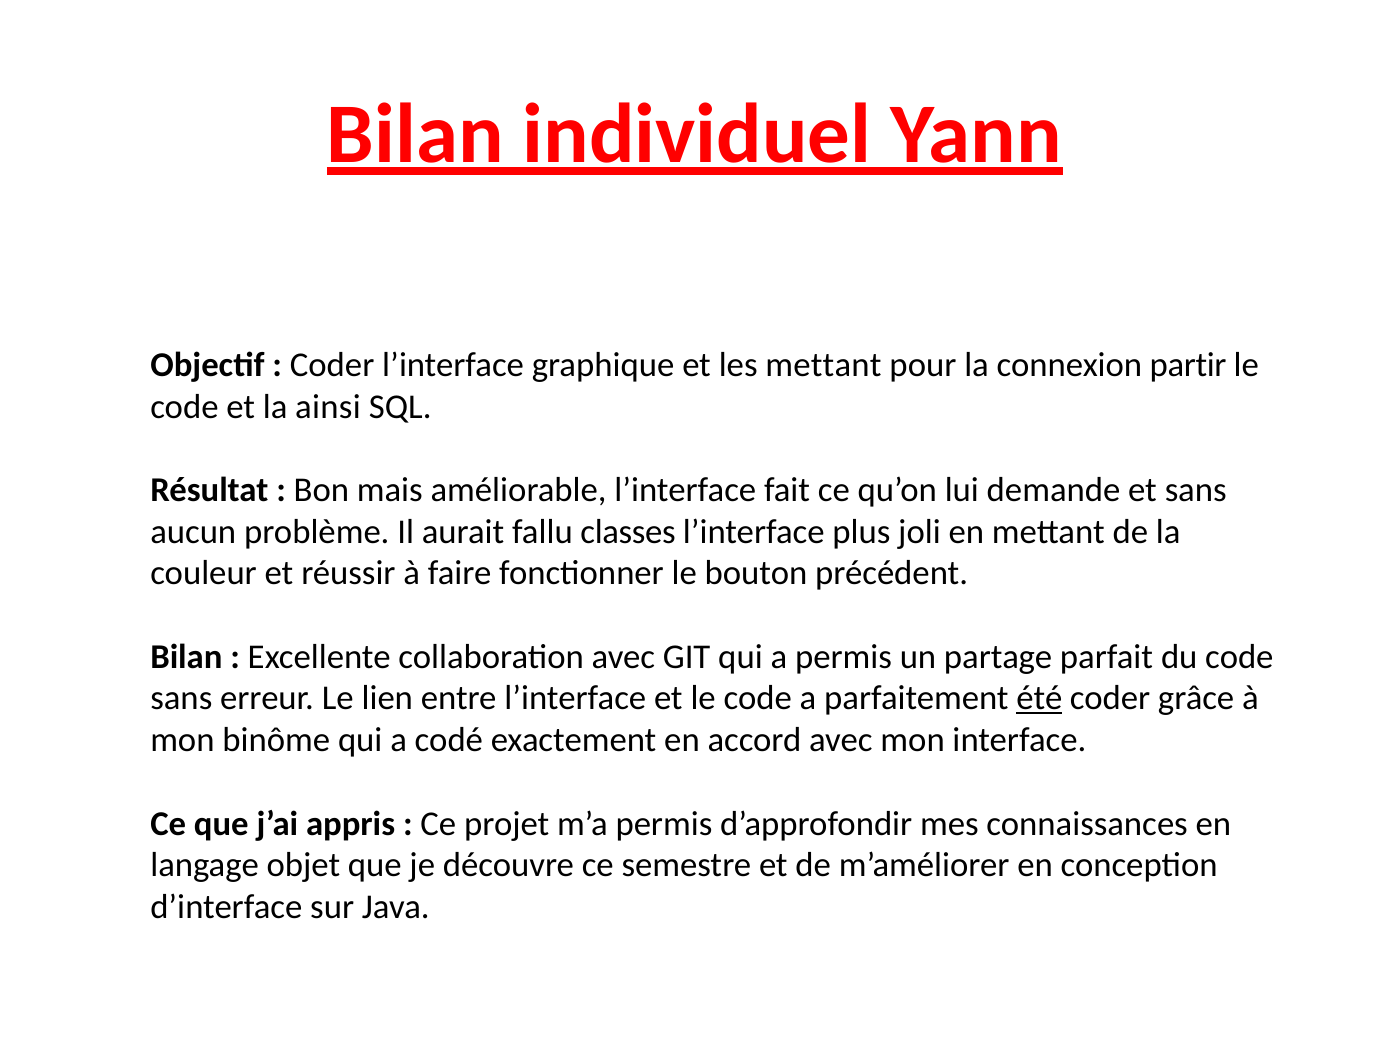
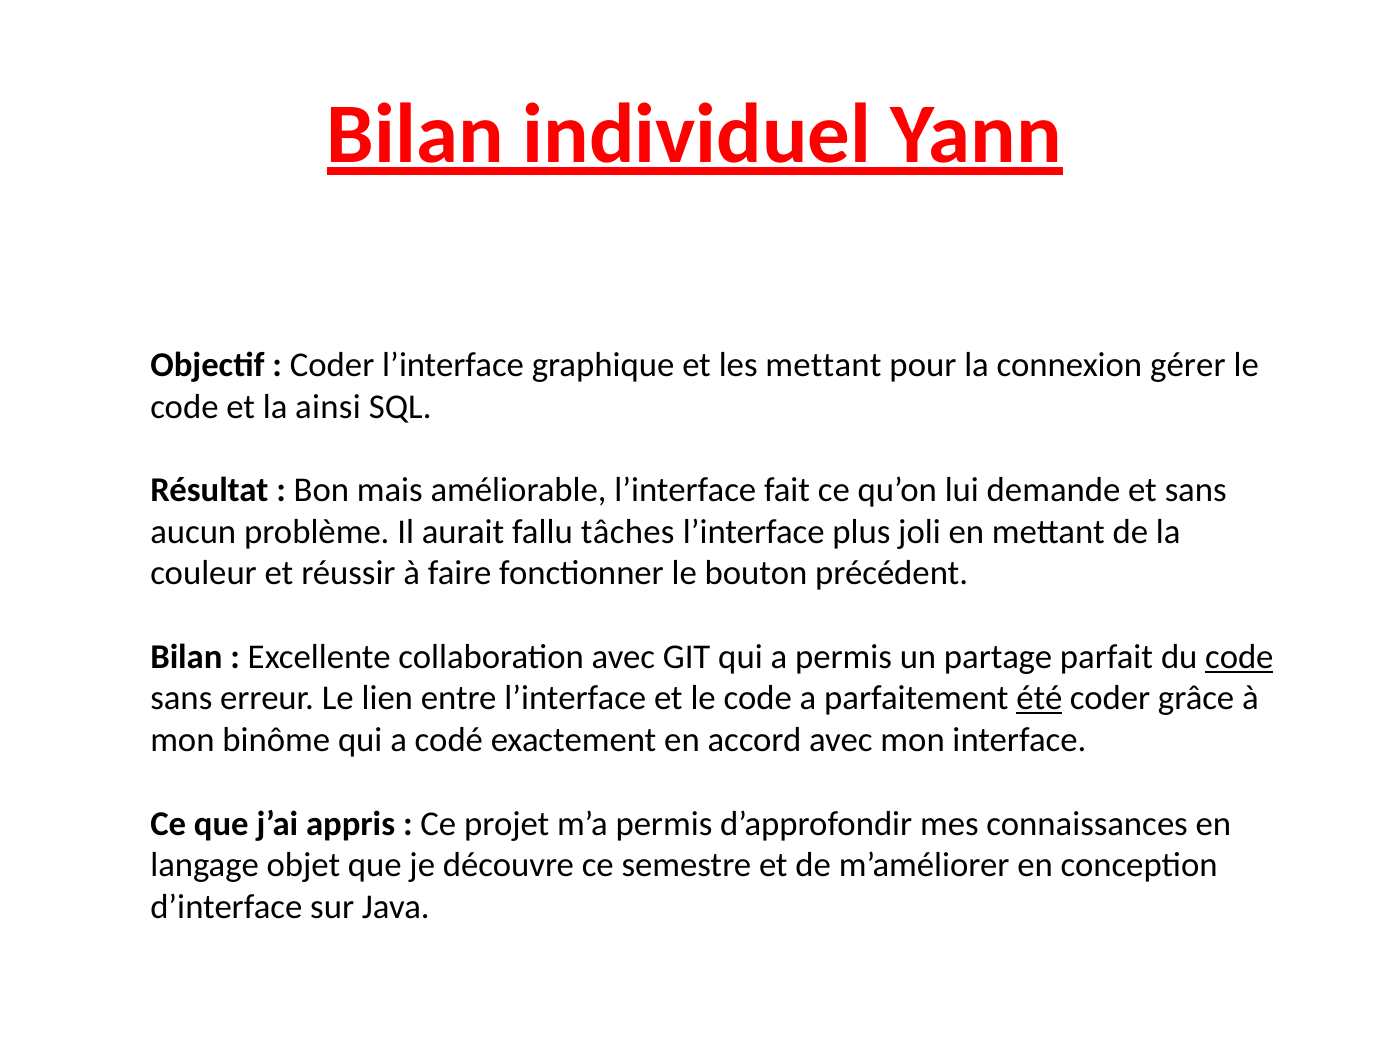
partir: partir -> gérer
classes: classes -> tâches
code at (1239, 657) underline: none -> present
